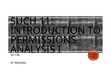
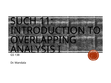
PERMISSIONS: PERMISSIONS -> OVERLAPPING
